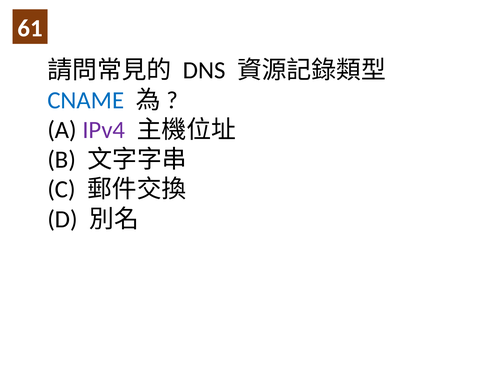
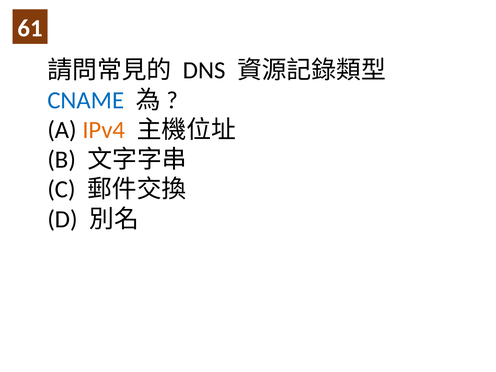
IPv4 colour: purple -> orange
